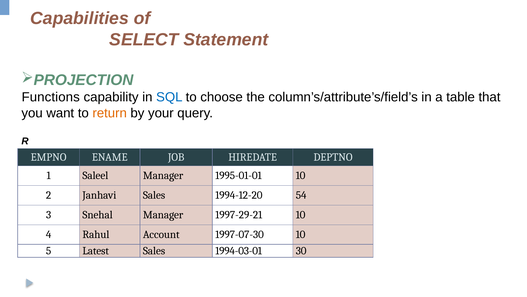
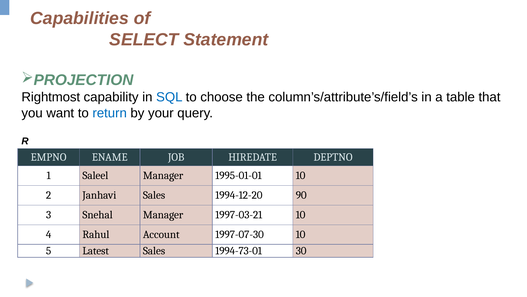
Functions: Functions -> Rightmost
return colour: orange -> blue
54: 54 -> 90
1997-29-21: 1997-29-21 -> 1997-03-21
1994-03-01: 1994-03-01 -> 1994-73-01
